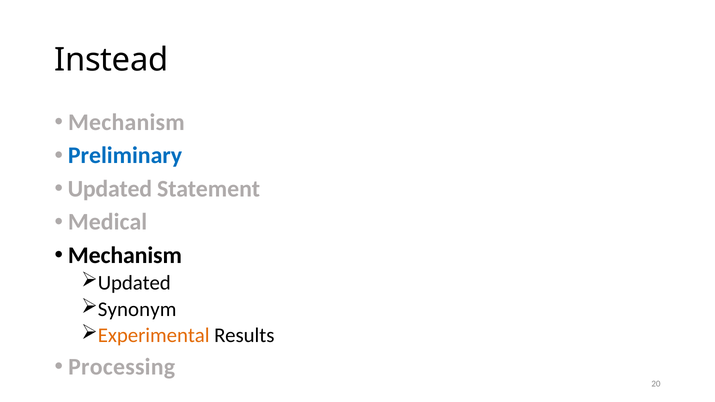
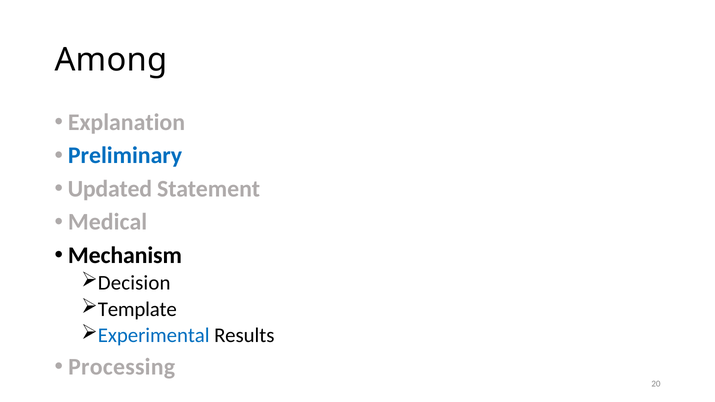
Instead: Instead -> Among
Mechanism at (126, 122): Mechanism -> Explanation
Updated at (134, 283): Updated -> Decision
Synonym: Synonym -> Template
Experimental colour: orange -> blue
